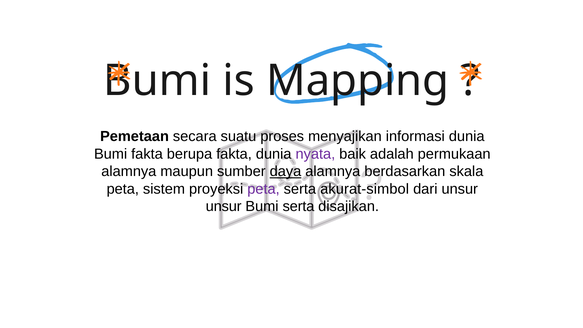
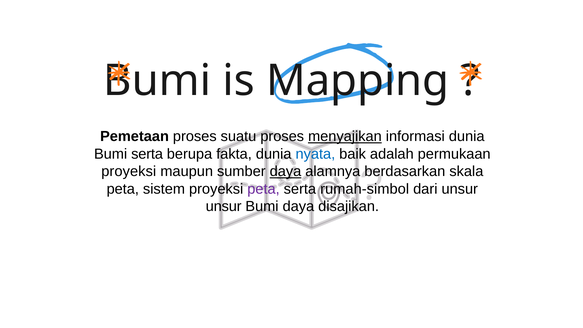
Pemetaan secara: secara -> proses
menyajikan underline: none -> present
Bumi fakta: fakta -> serta
nyata colour: purple -> blue
alamnya at (129, 171): alamnya -> proyeksi
akurat-simbol: akurat-simbol -> rumah-simbol
Bumi serta: serta -> daya
